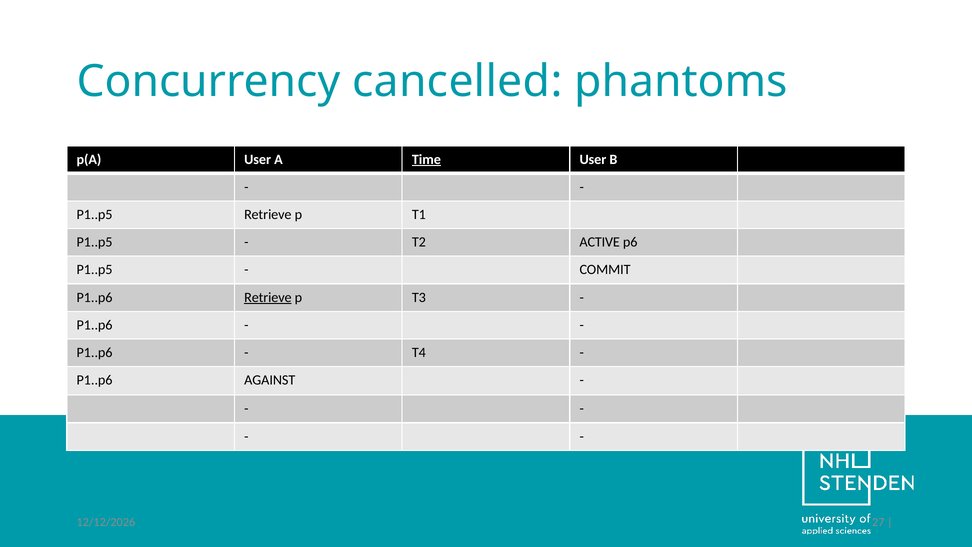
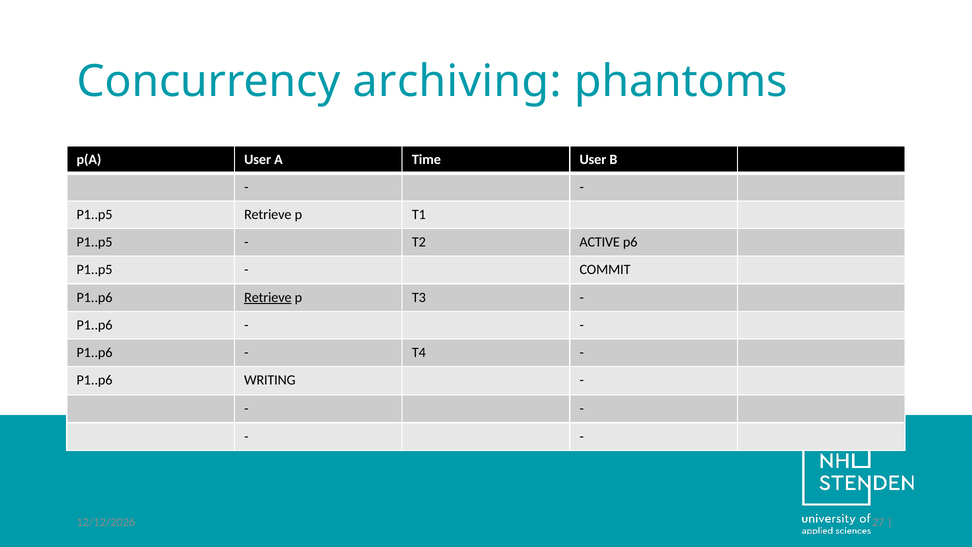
cancelled: cancelled -> archiving
Time underline: present -> none
AGAINST: AGAINST -> WRITING
